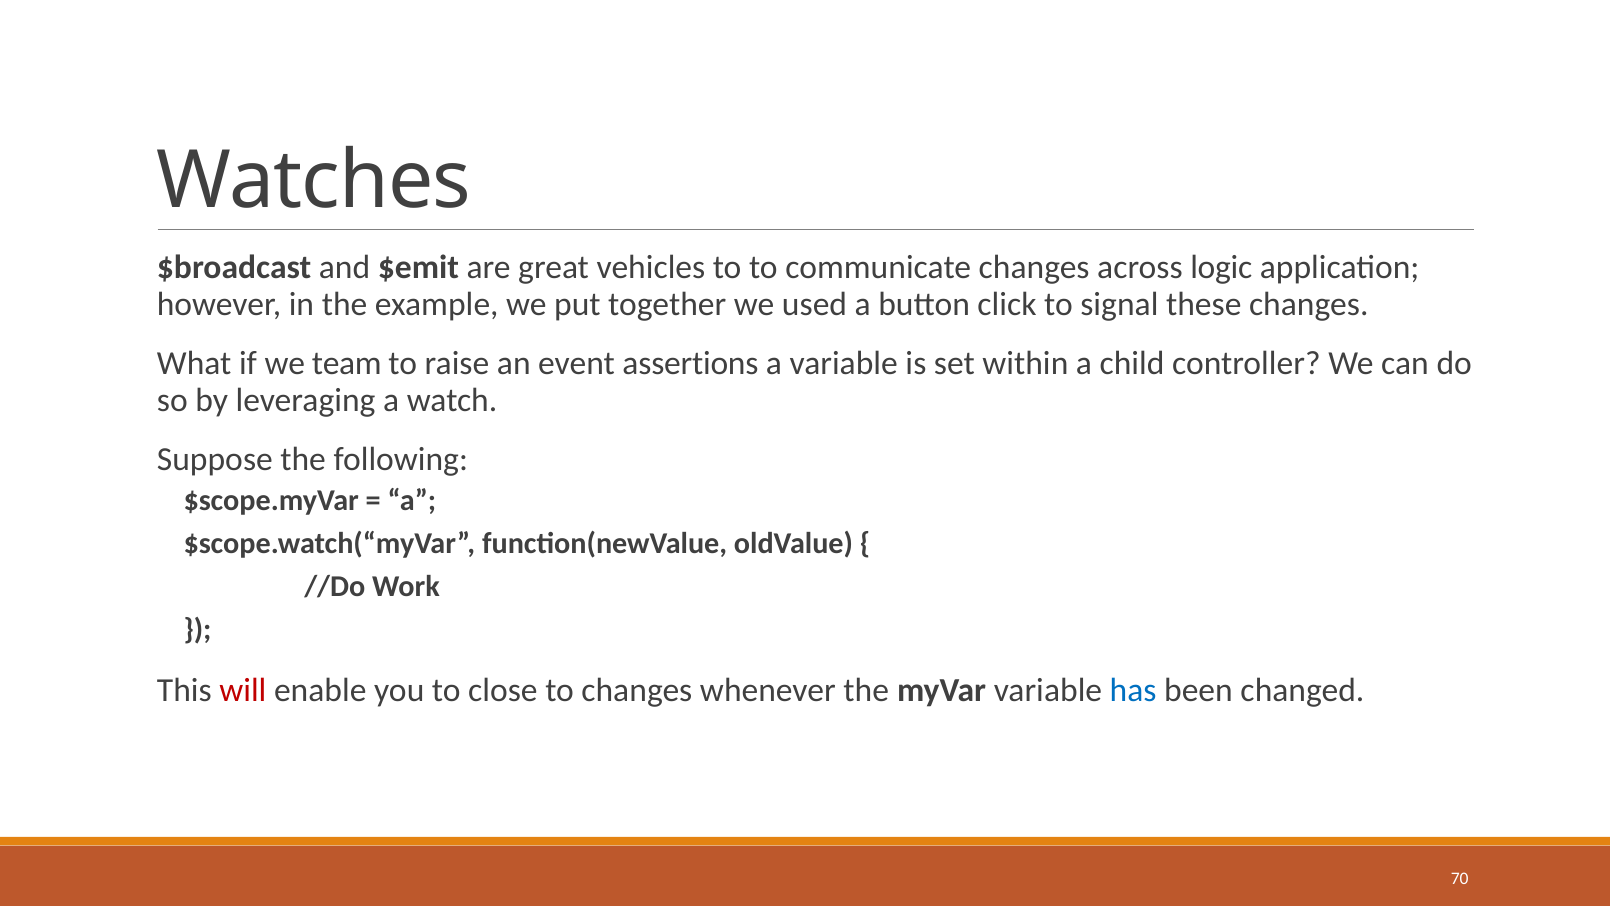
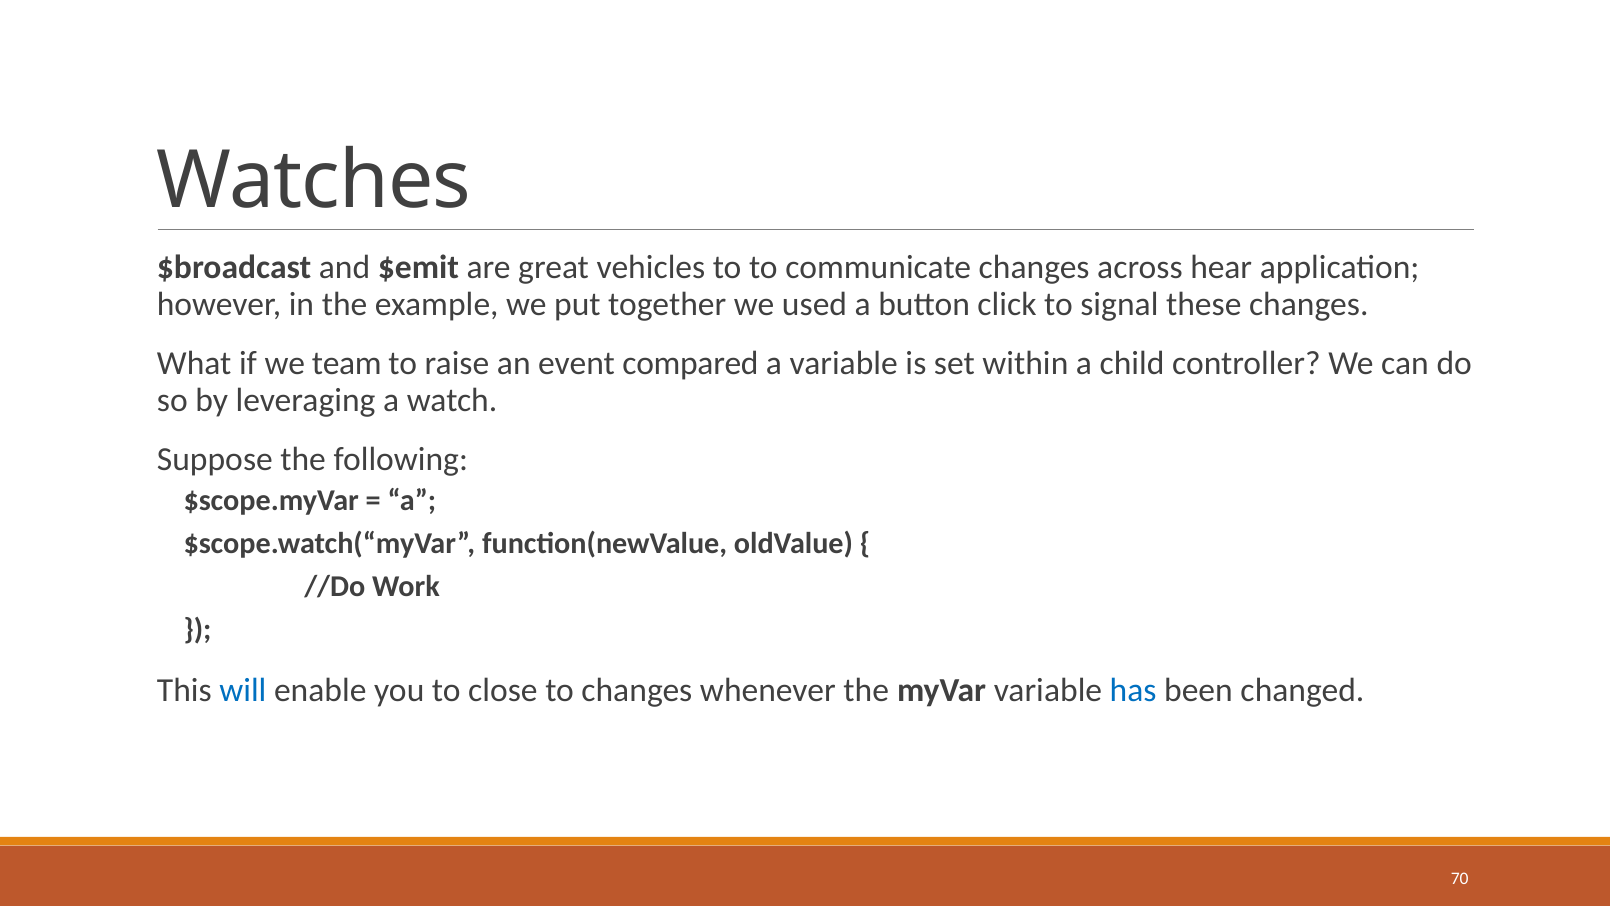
logic: logic -> hear
assertions: assertions -> compared
will colour: red -> blue
